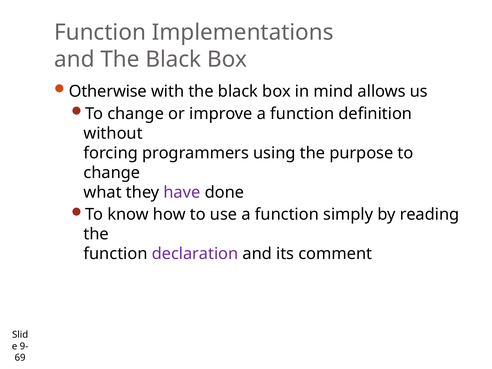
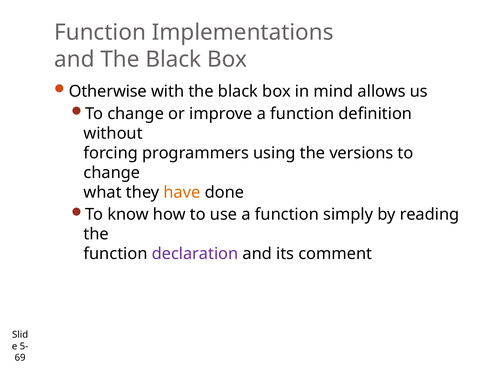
purpose: purpose -> versions
have colour: purple -> orange
9-: 9- -> 5-
